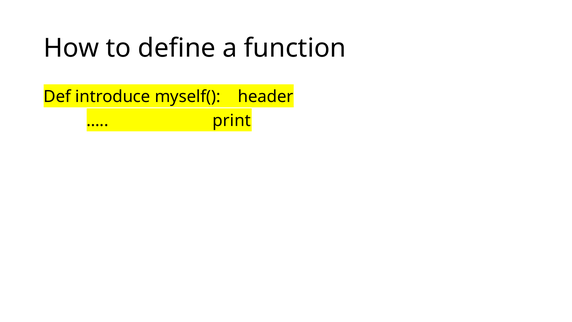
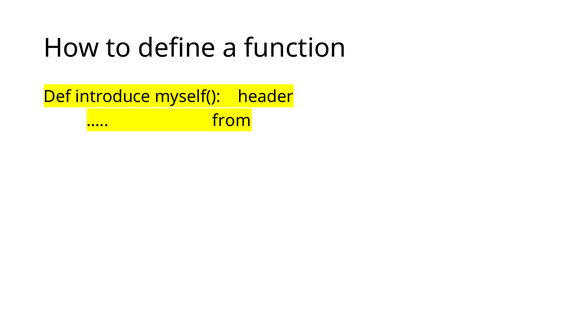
print: print -> from
